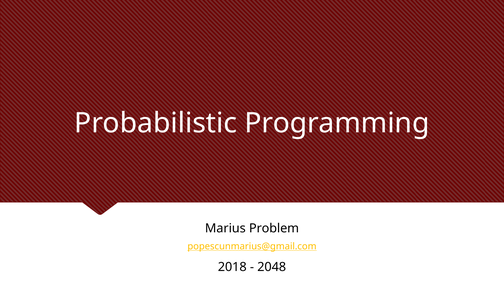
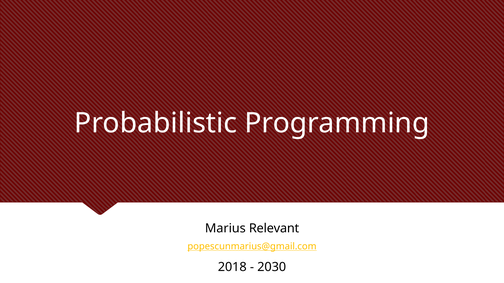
Problem: Problem -> Relevant
2048: 2048 -> 2030
